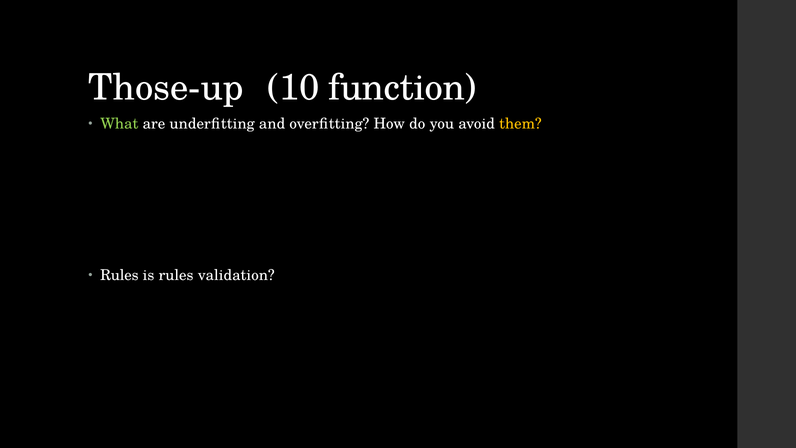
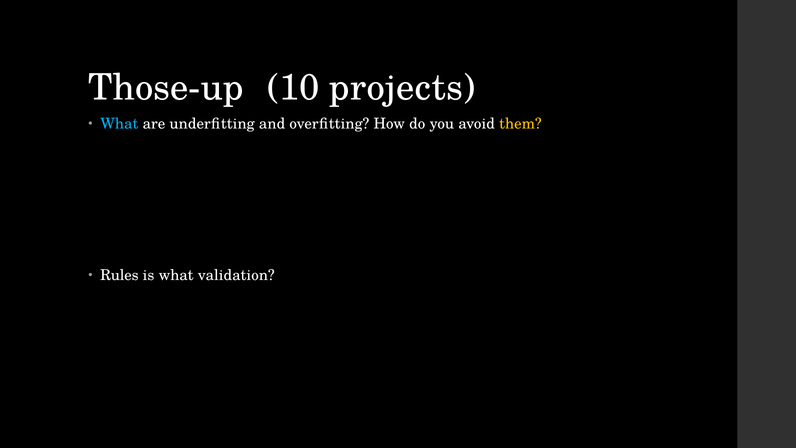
function: function -> projects
What at (119, 124) colour: light green -> light blue
is rules: rules -> what
